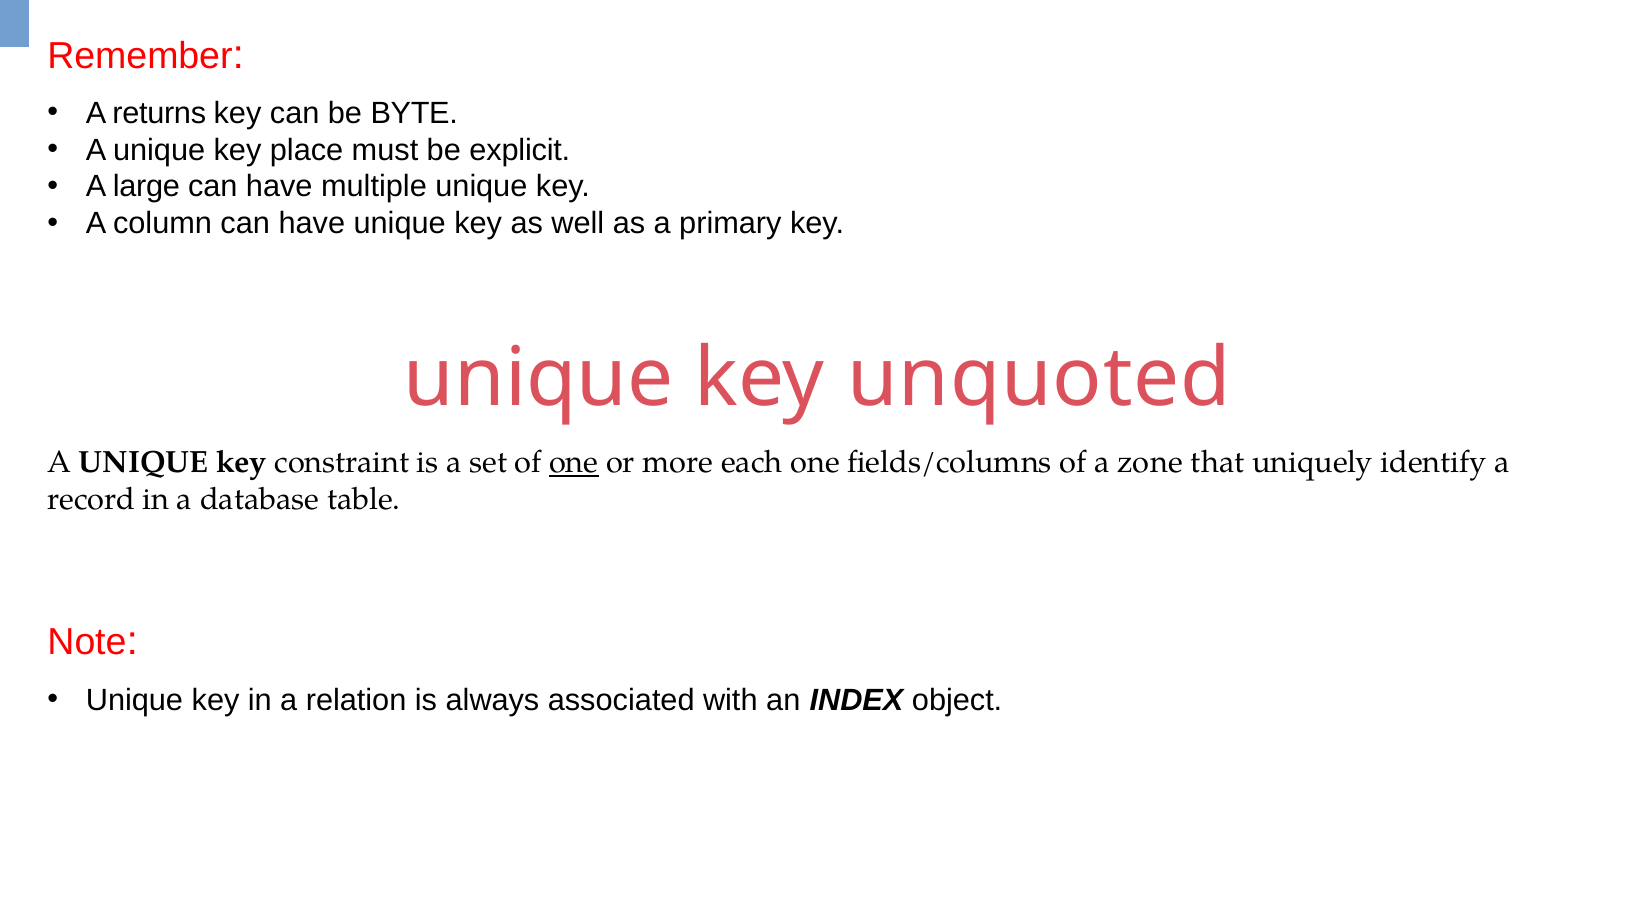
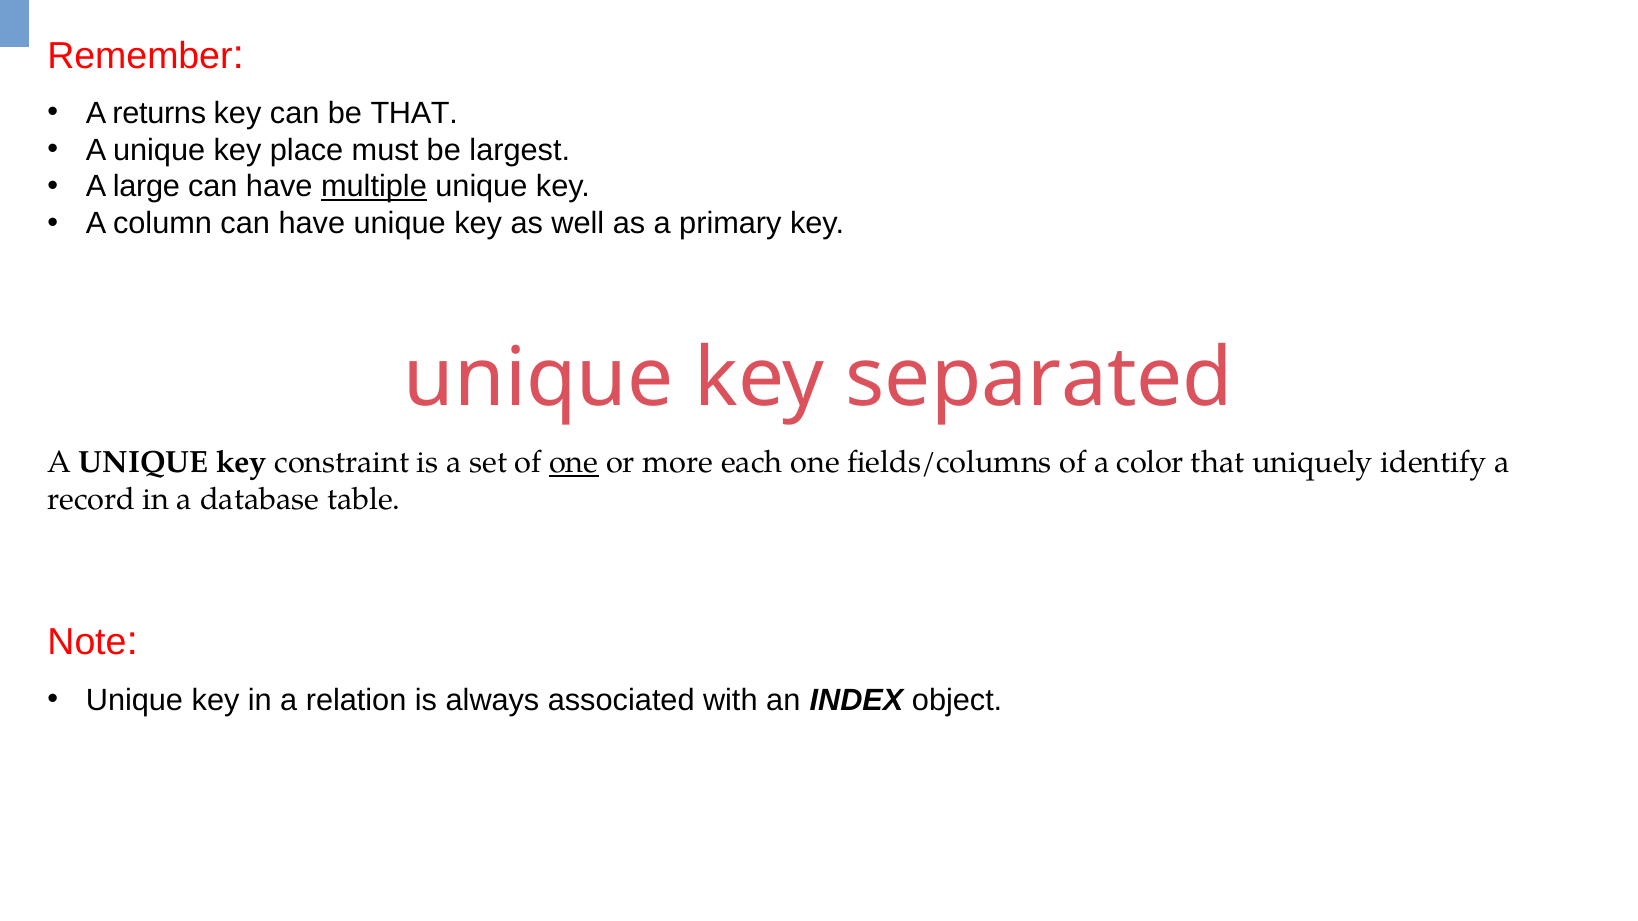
be BYTE: BYTE -> THAT
explicit: explicit -> largest
multiple underline: none -> present
unquoted: unquoted -> separated
zone: zone -> color
